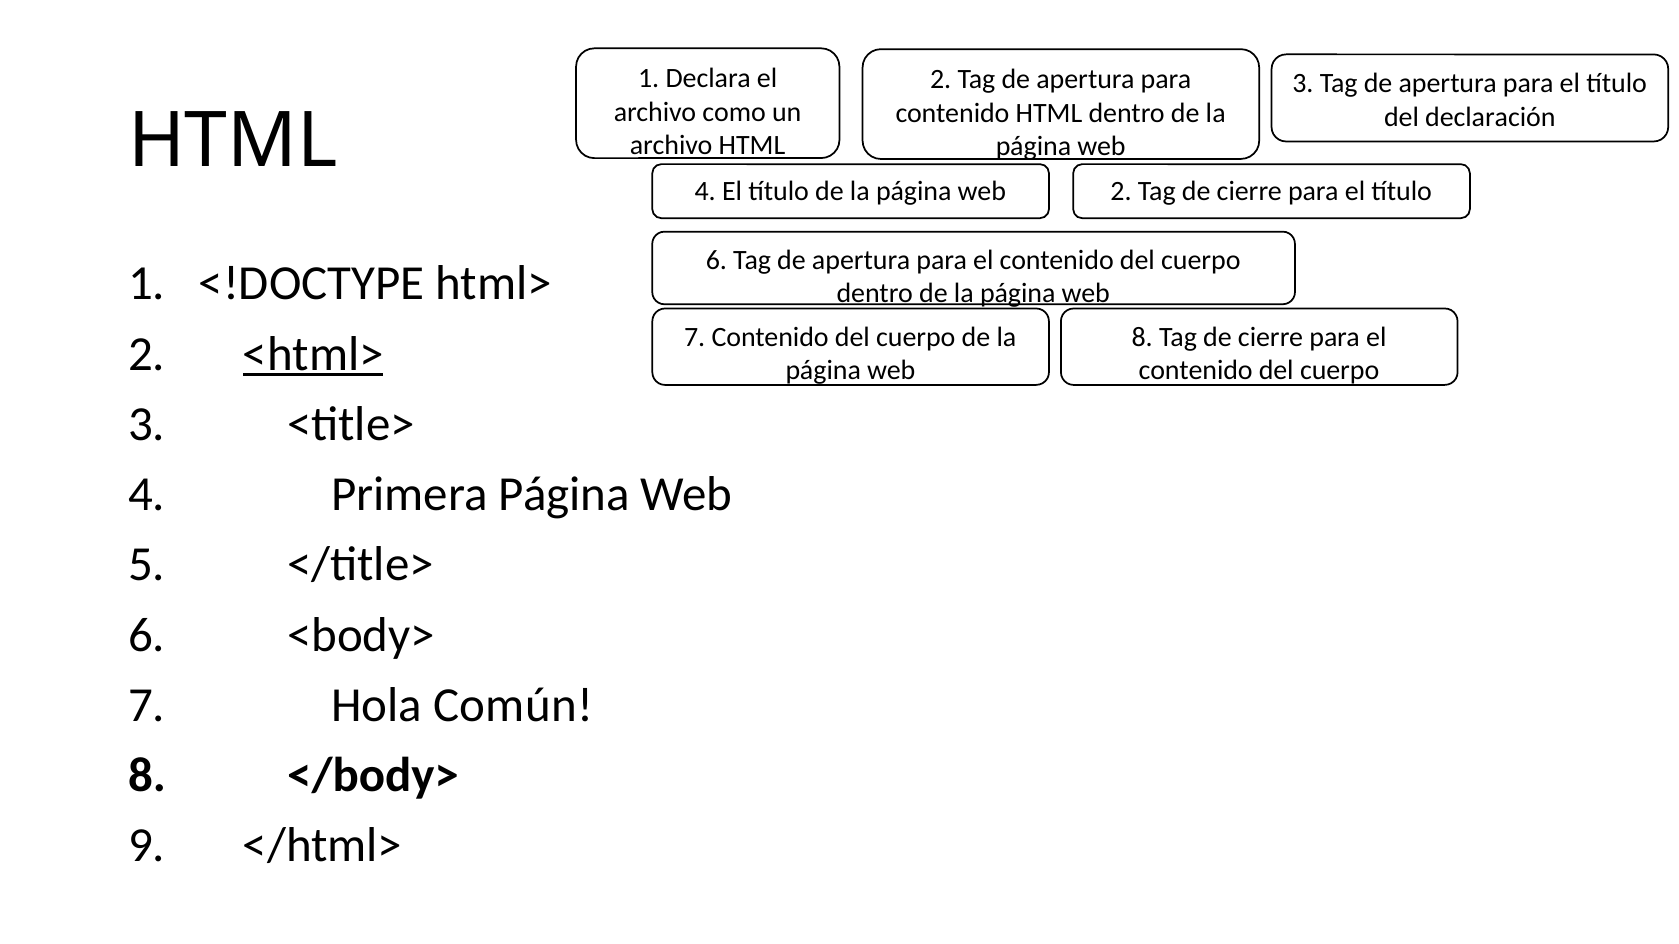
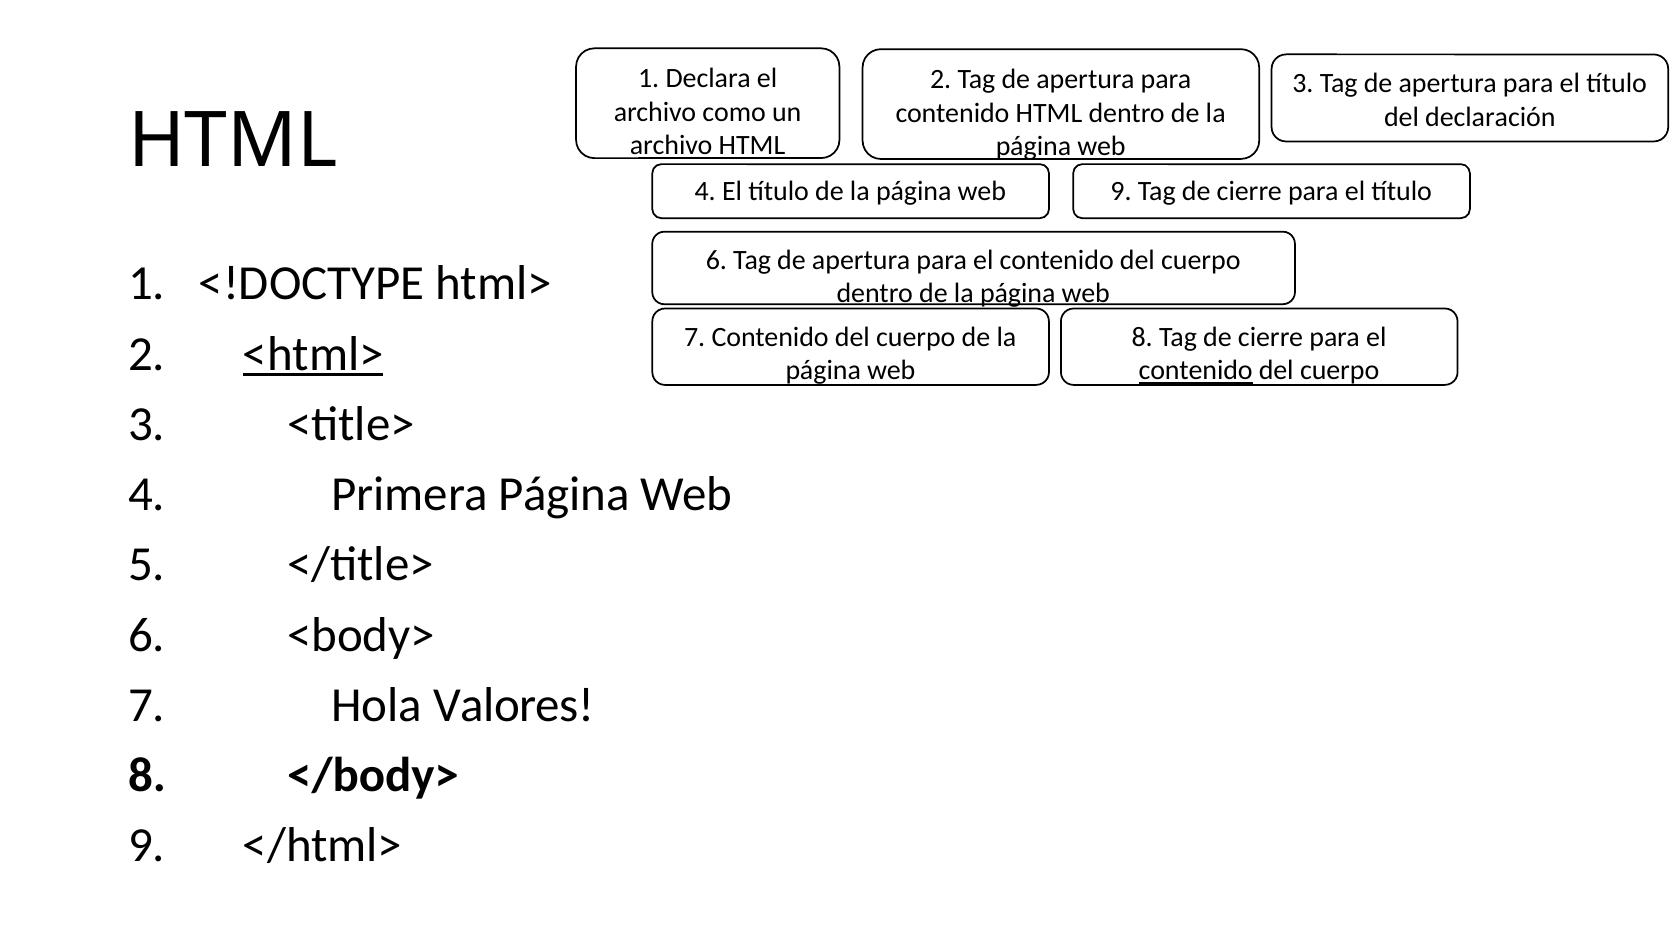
web 2: 2 -> 9
contenido at (1196, 371) underline: none -> present
Común: Común -> Valores
